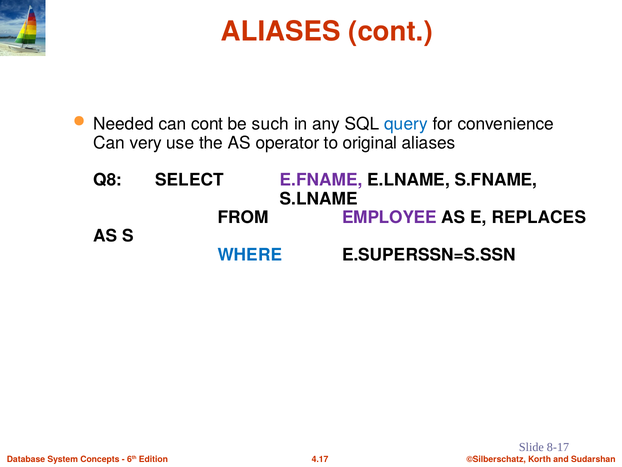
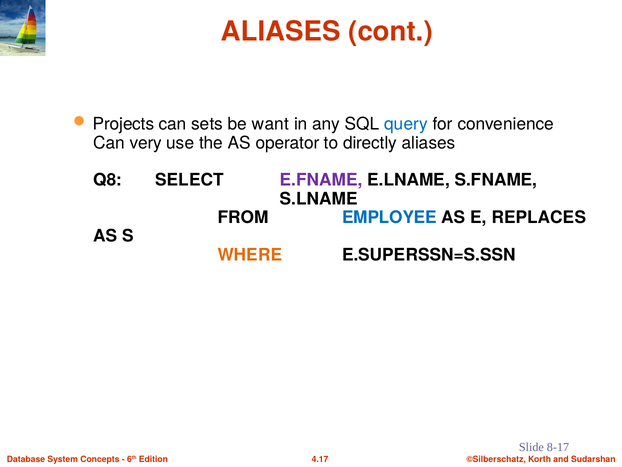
Needed: Needed -> Projects
can cont: cont -> sets
such: such -> want
original: original -> directly
EMPLOYEE colour: purple -> blue
WHERE colour: blue -> orange
